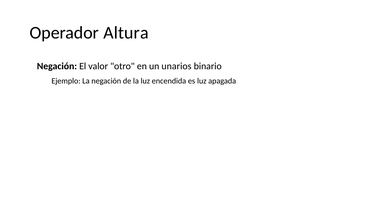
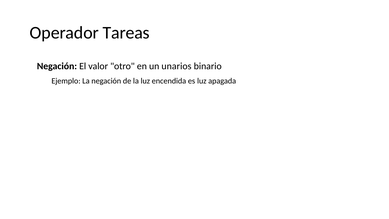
Altura: Altura -> Tareas
